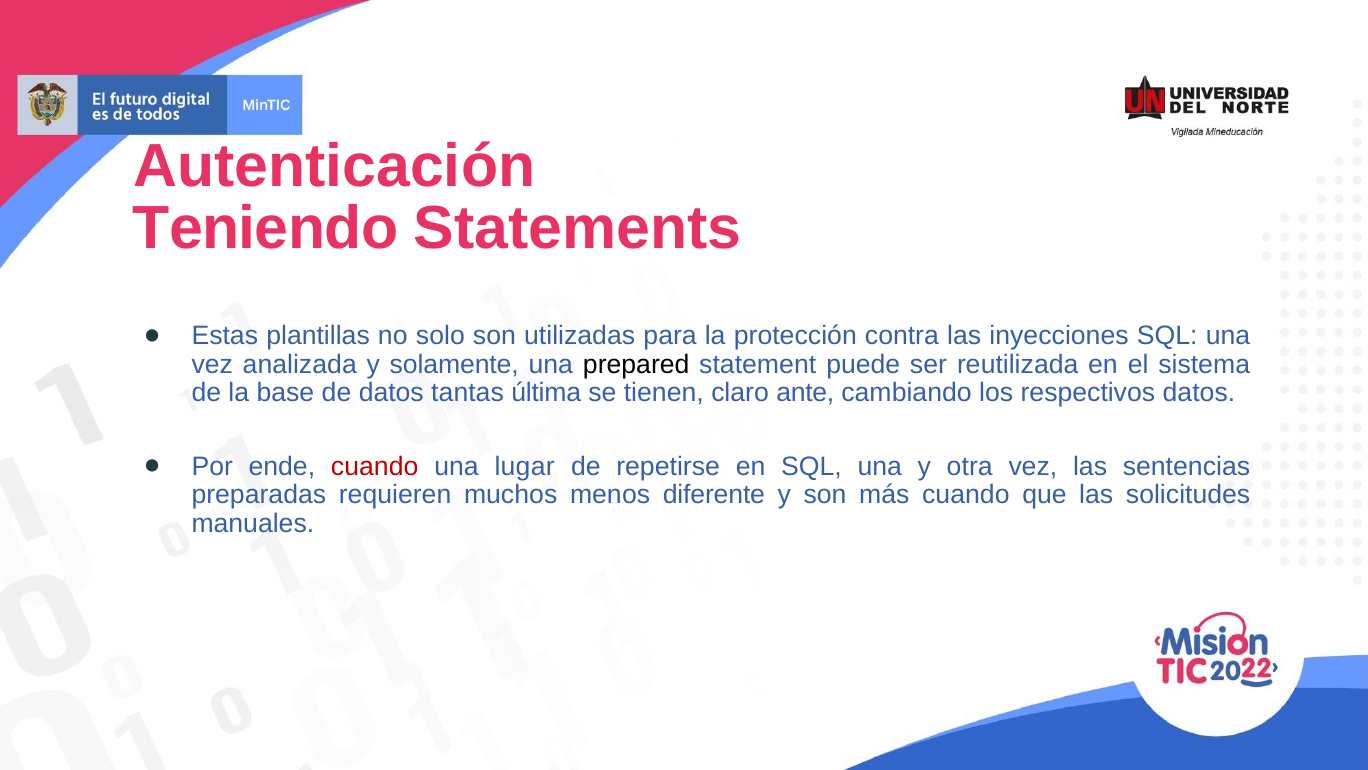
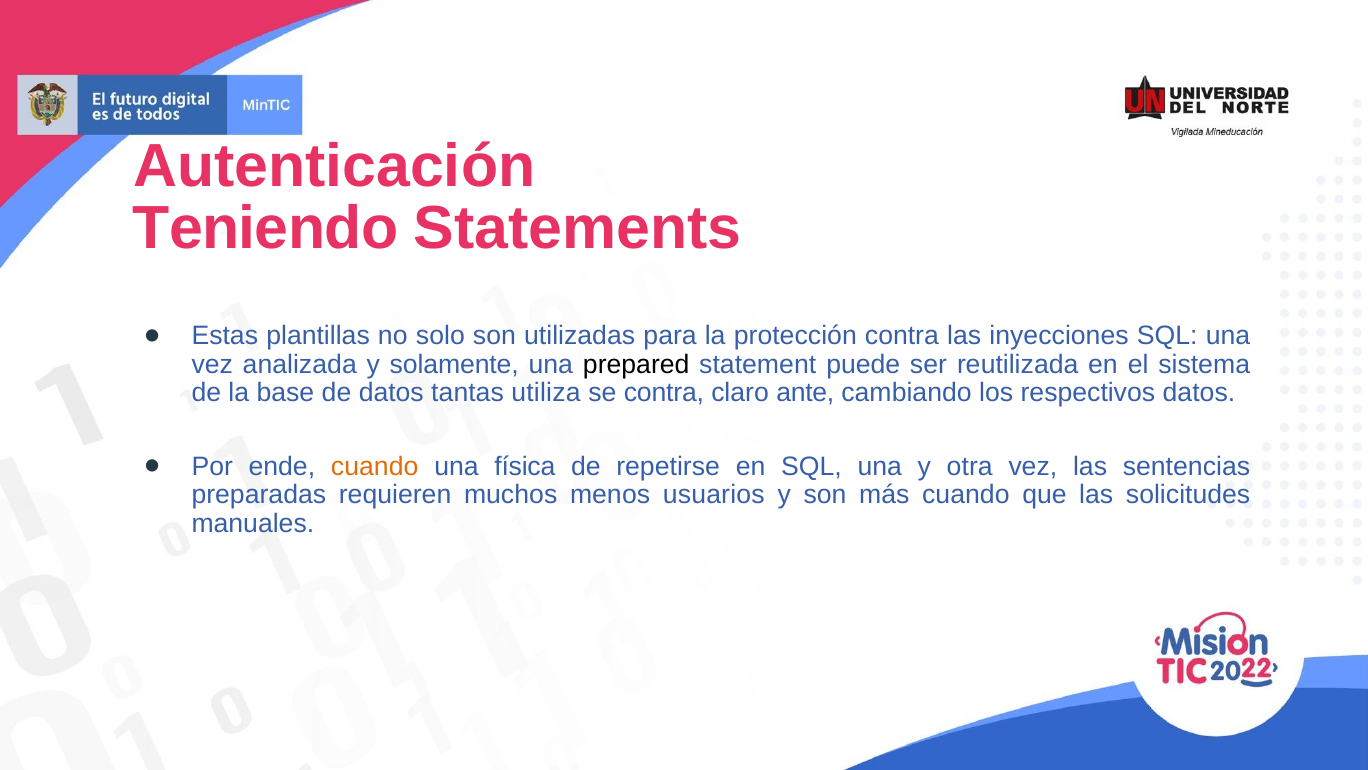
última: última -> utiliza
se tienen: tienen -> contra
cuando at (375, 466) colour: red -> orange
lugar: lugar -> física
diferente: diferente -> usuarios
